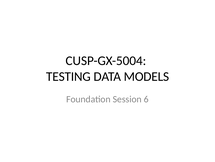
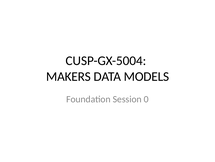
TESTING: TESTING -> MAKERS
6: 6 -> 0
